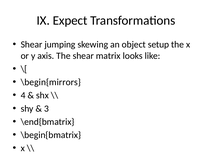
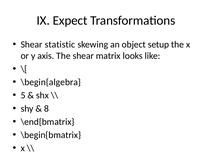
jumping: jumping -> statistic
\begin{mirrors: \begin{mirrors -> \begin{algebra
4: 4 -> 5
3: 3 -> 8
